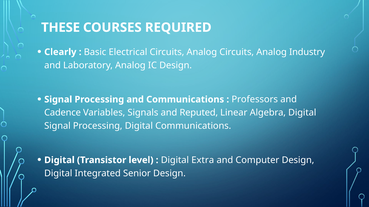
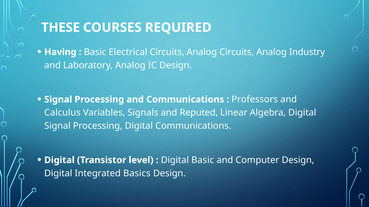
Clearly: Clearly -> Having
Cadence: Cadence -> Calculus
Digital Extra: Extra -> Basic
Senior: Senior -> Basics
